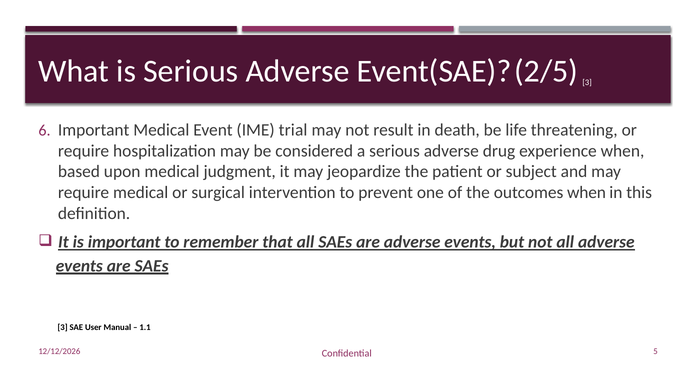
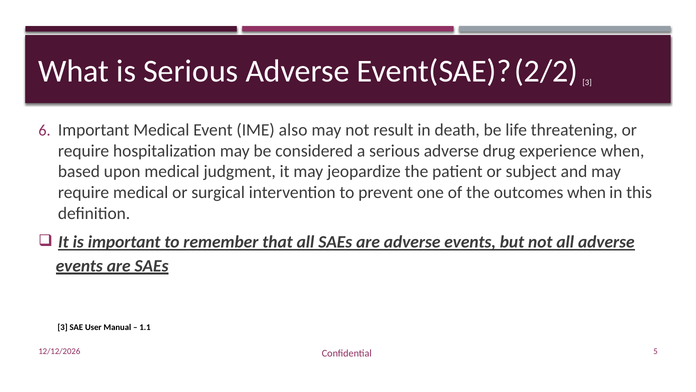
2/5: 2/5 -> 2/2
trial: trial -> also
